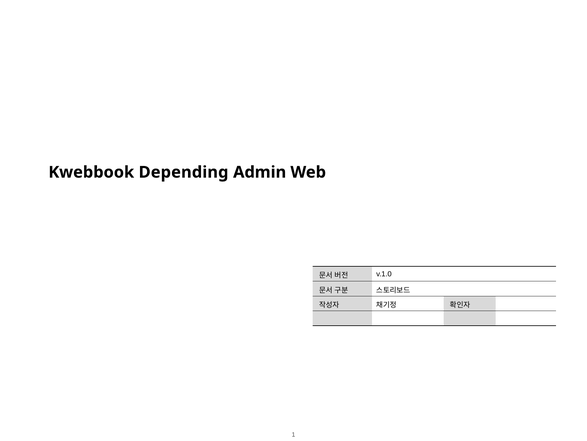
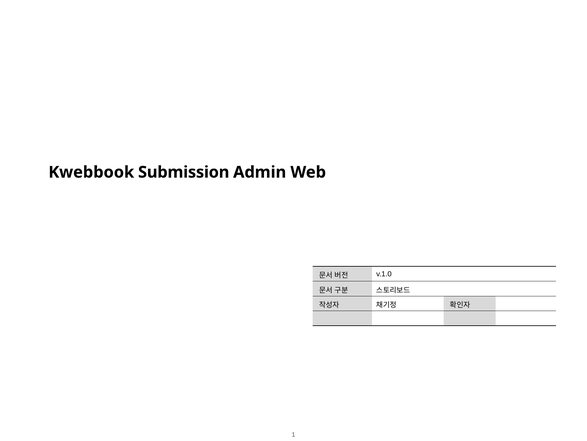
Depending: Depending -> Submission
